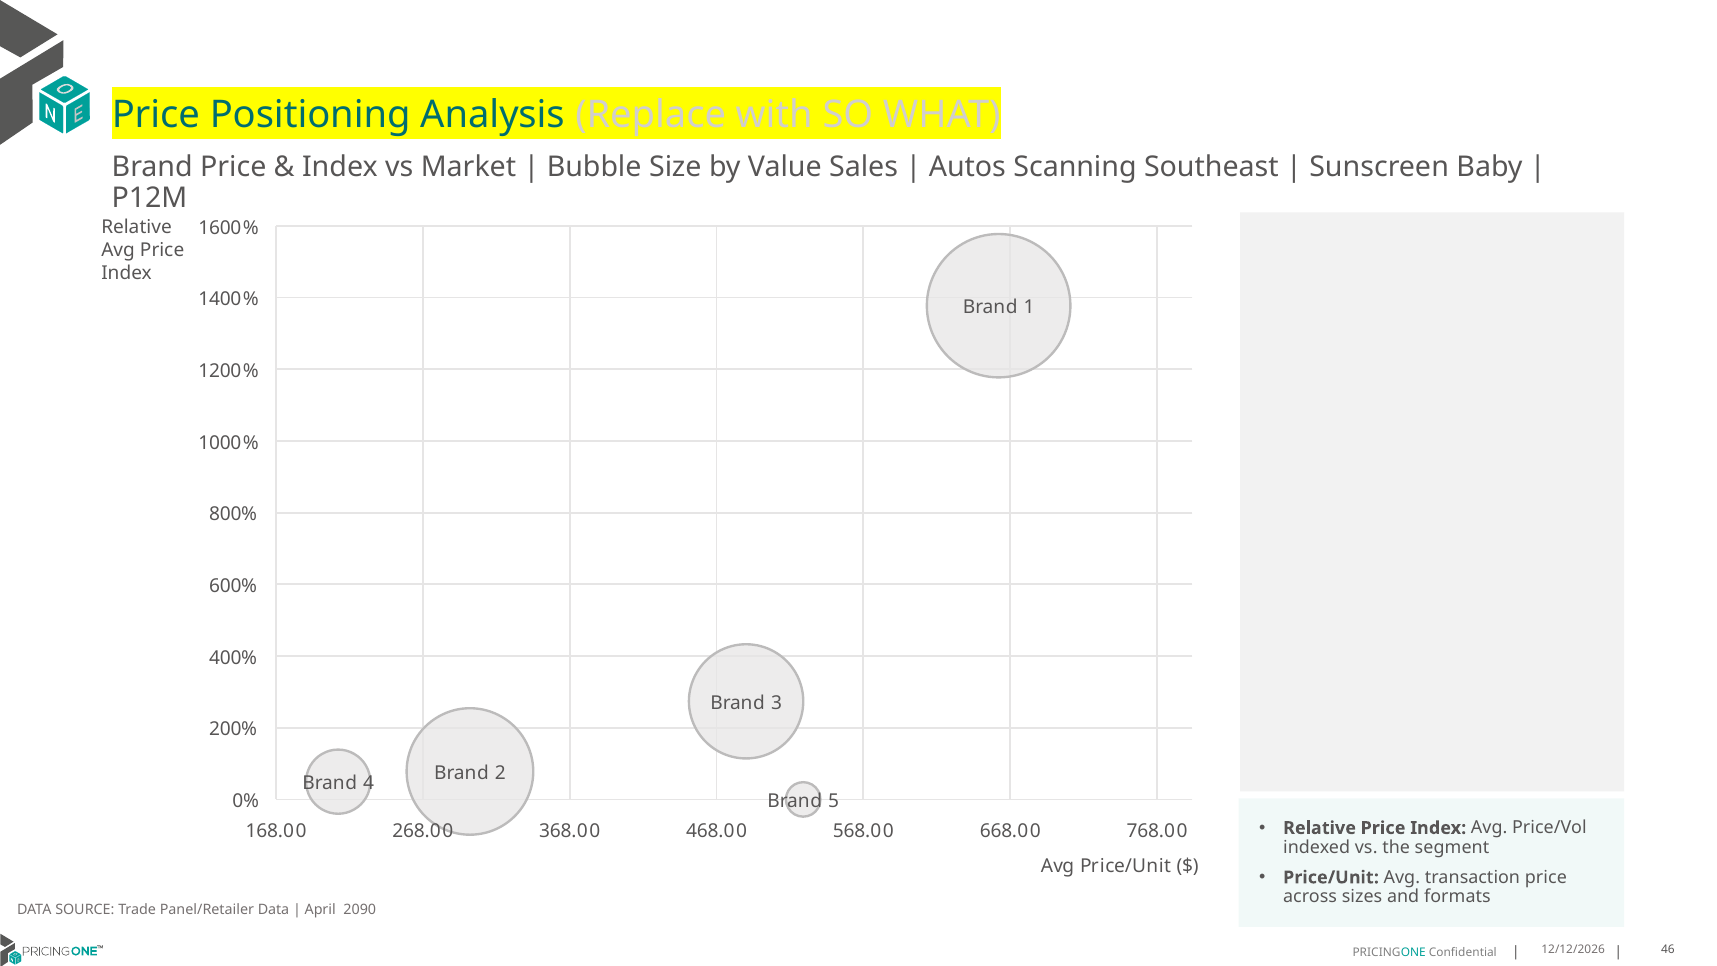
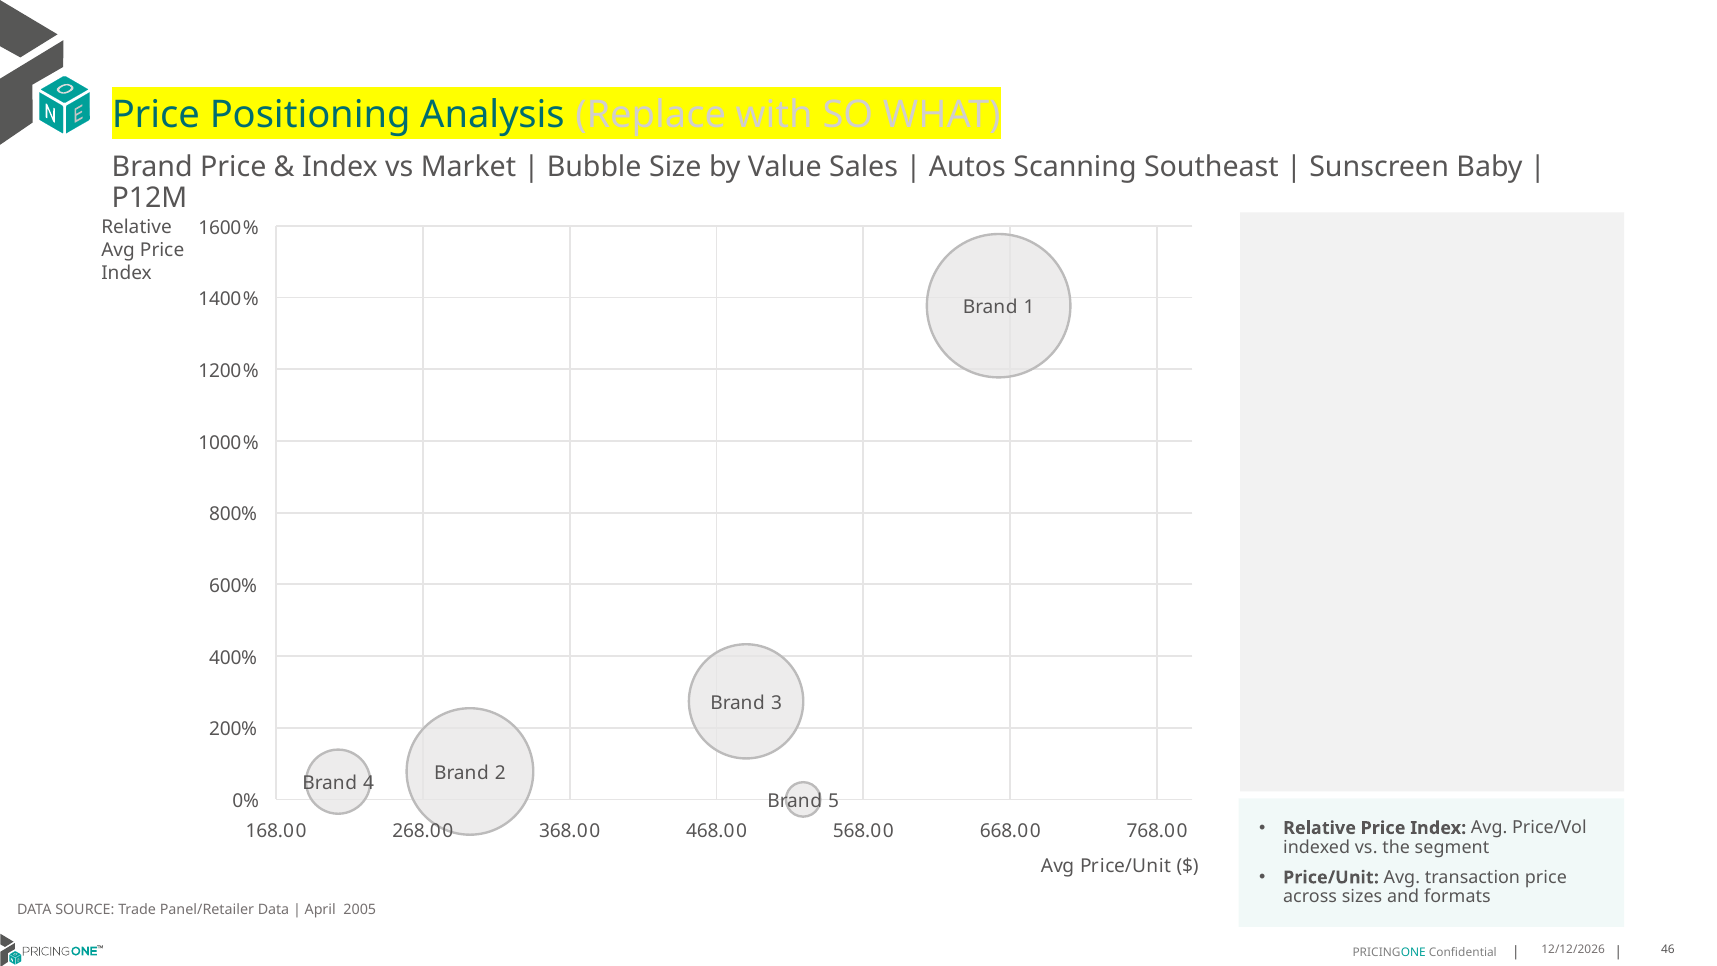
2090: 2090 -> 2005
